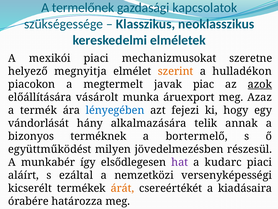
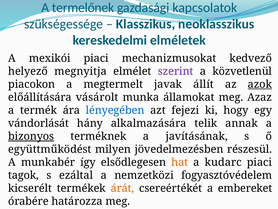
szeretne: szeretne -> kedvező
szerint colour: orange -> purple
hulladékon: hulladékon -> közvetlenül
piac: piac -> állít
áruexport: áruexport -> államokat
bizonyos underline: none -> present
bortermelő: bortermelő -> javításának
hat colour: purple -> orange
aláírt: aláírt -> tagok
versenyképességi: versenyképességi -> fogyasztóvédelem
kiadásaira: kiadásaira -> embereket
